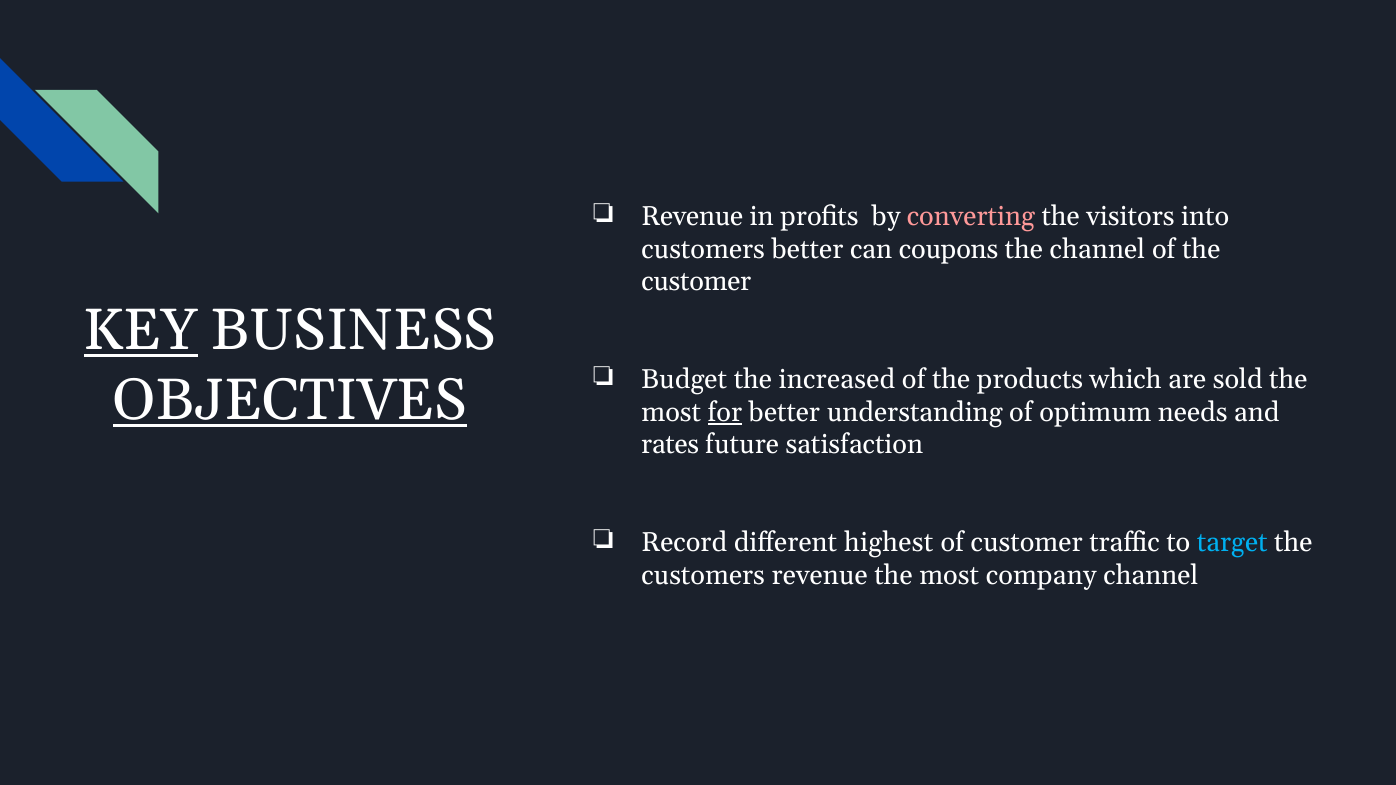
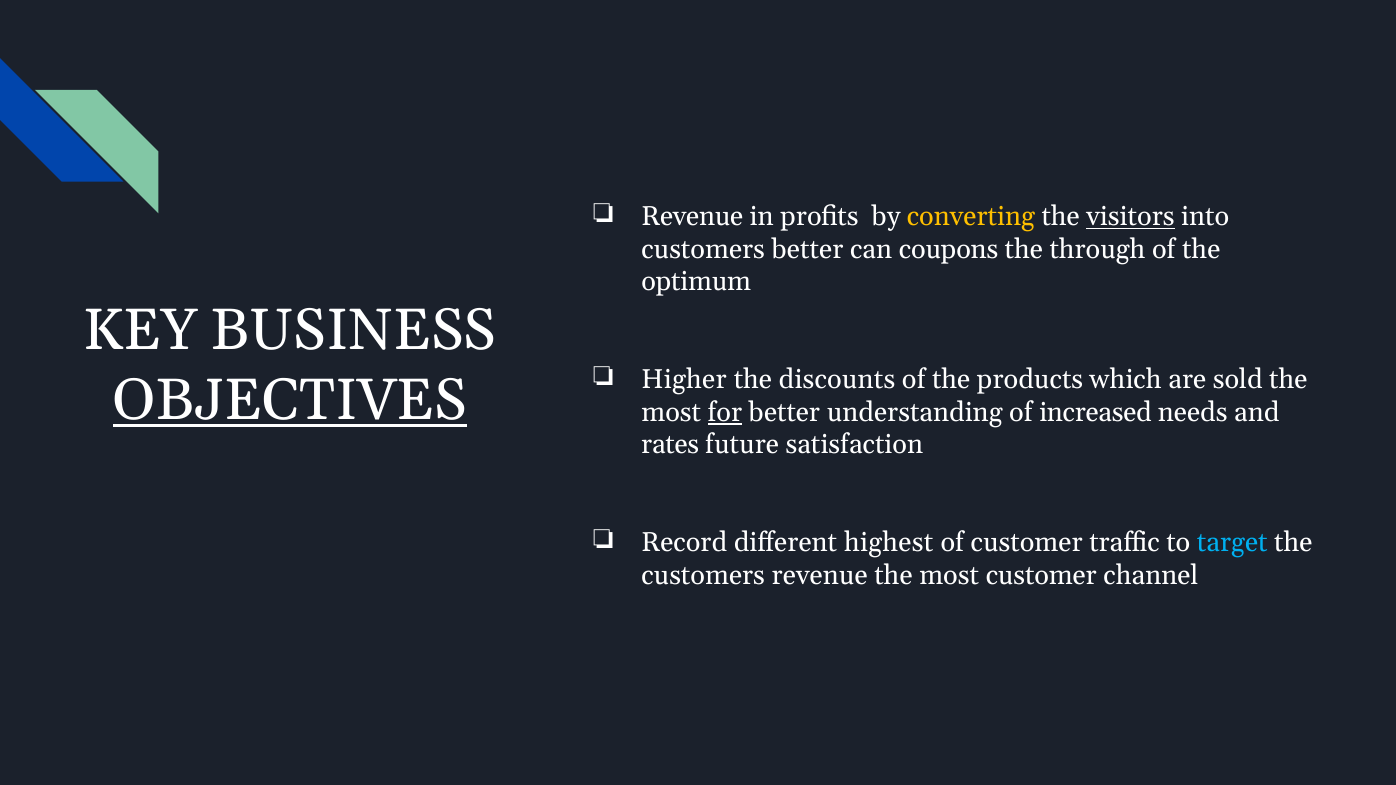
converting colour: pink -> yellow
visitors underline: none -> present
the channel: channel -> through
customer at (696, 282): customer -> optimum
KEY underline: present -> none
Budget: Budget -> Higher
increased: increased -> discounts
optimum: optimum -> increased
most company: company -> customer
